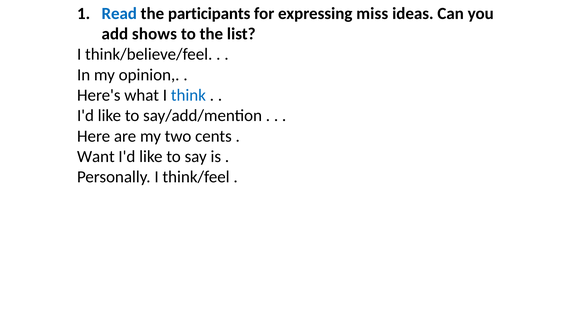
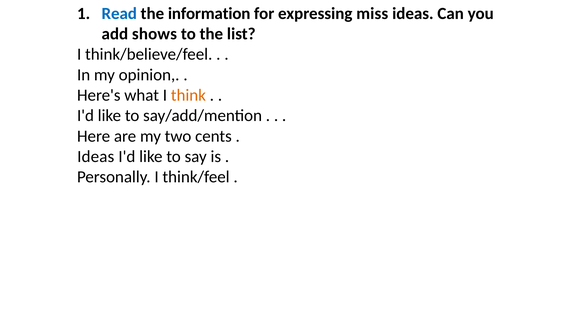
participants: participants -> information
think colour: blue -> orange
Want at (96, 156): Want -> Ideas
